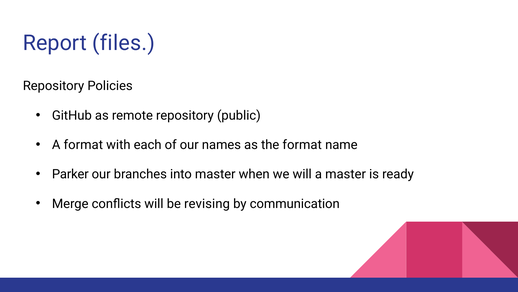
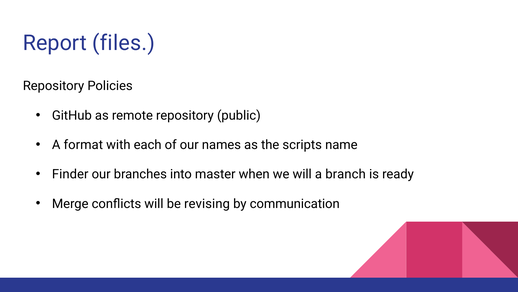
the format: format -> scripts
Parker: Parker -> Finder
a master: master -> branch
